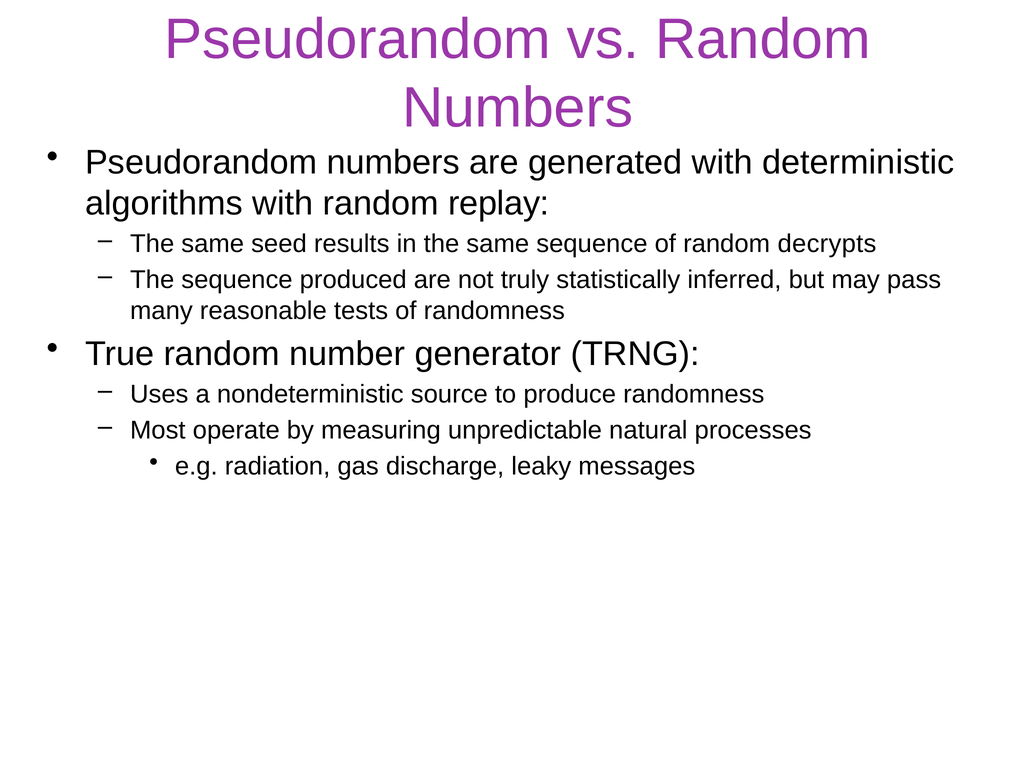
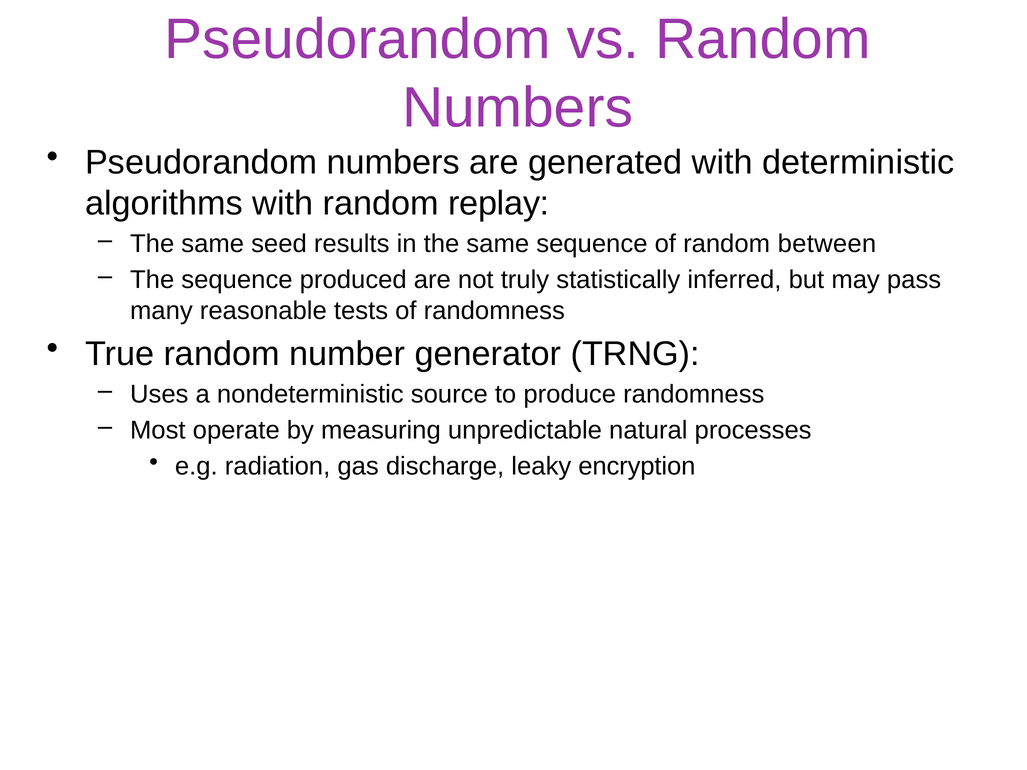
decrypts: decrypts -> between
messages: messages -> encryption
